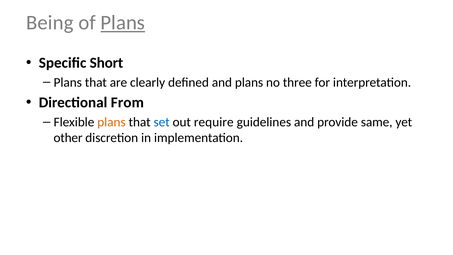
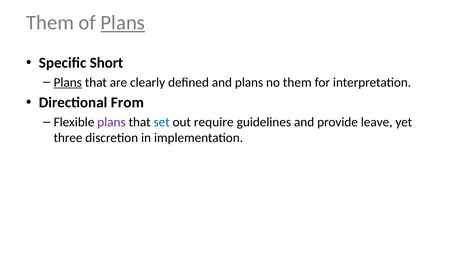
Being at (50, 23): Being -> Them
Plans at (68, 82) underline: none -> present
no three: three -> them
plans at (111, 122) colour: orange -> purple
same: same -> leave
other: other -> three
